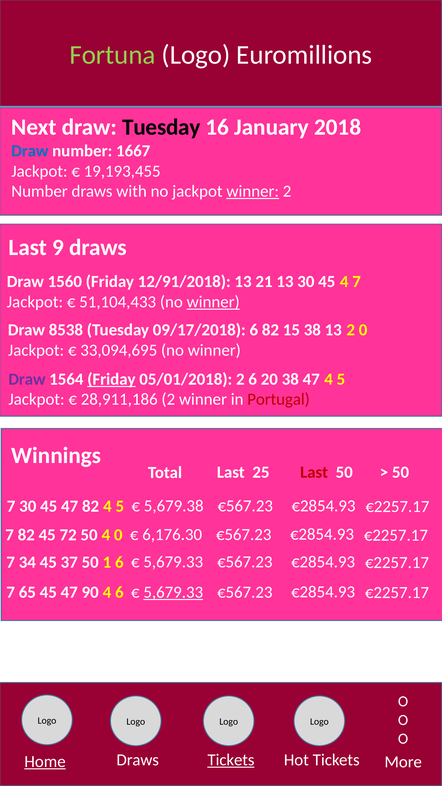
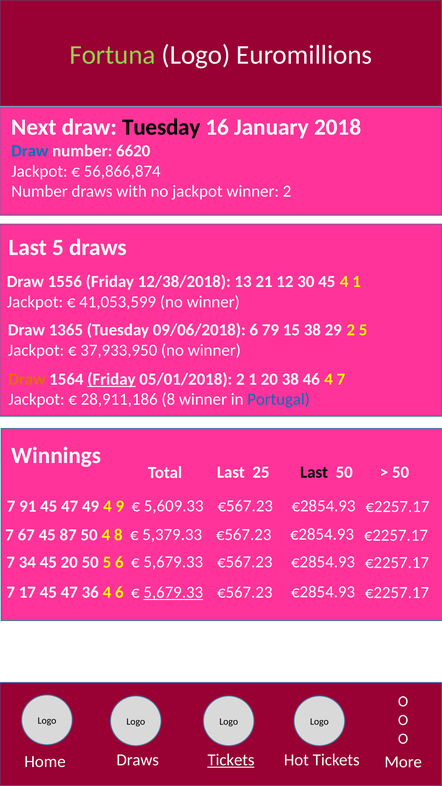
1667: 1667 -> 6620
19,193,455: 19,193,455 -> 56,866,874
winner at (253, 191) underline: present -> none
Last 9: 9 -> 5
1560: 1560 -> 1556
12/91/2018: 12/91/2018 -> 12/38/2018
21 13: 13 -> 12
4 7: 7 -> 1
51,104,433: 51,104,433 -> 41,053,599
winner at (213, 302) underline: present -> none
8538: 8538 -> 1365
09/17/2018: 09/17/2018 -> 09/06/2018
6 82: 82 -> 79
38 13: 13 -> 29
2 0: 0 -> 5
33,094,695: 33,094,695 -> 37,933,950
Draw at (27, 379) colour: purple -> orange
2 6: 6 -> 1
38 47: 47 -> 46
5 at (341, 379): 5 -> 7
28,911,186 2: 2 -> 8
Portugal colour: red -> blue
Last at (314, 472) colour: red -> black
5,679.38: 5,679.38 -> 5,609.33
7 30: 30 -> 91
47 82: 82 -> 49
5 at (120, 506): 5 -> 9
6,176.30: 6,176.30 -> 5,379.33
7 82: 82 -> 67
72: 72 -> 87
4 0: 0 -> 8
45 37: 37 -> 20
50 1: 1 -> 5
65: 65 -> 17
90: 90 -> 36
Home underline: present -> none
